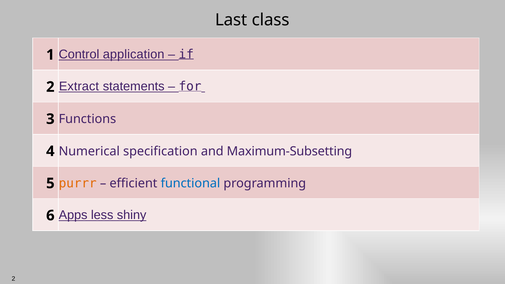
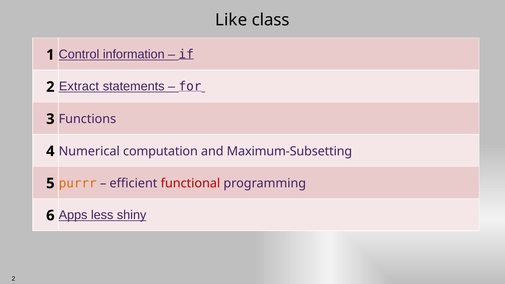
Last: Last -> Like
application: application -> information
specification: specification -> computation
functional colour: blue -> red
